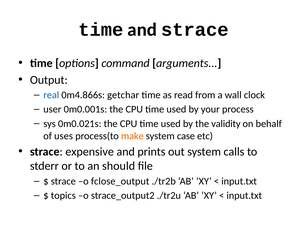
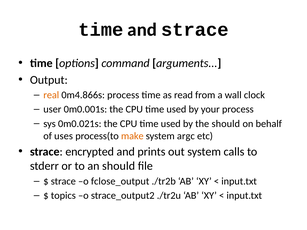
real colour: blue -> orange
0m4.866s getchar: getchar -> process
the validity: validity -> should
case: case -> argc
expensive: expensive -> encrypted
